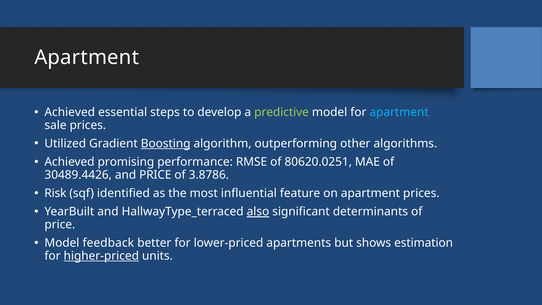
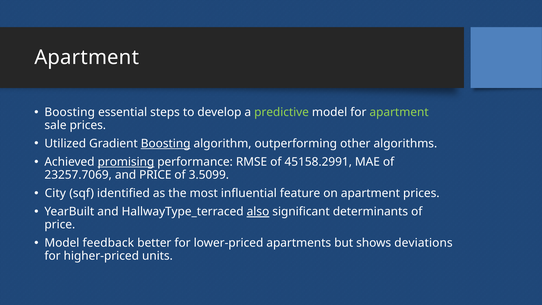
Achieved at (70, 112): Achieved -> Boosting
apartment at (399, 112) colour: light blue -> light green
promising underline: none -> present
80620.0251: 80620.0251 -> 45158.2991
30489.4426: 30489.4426 -> 23257.7069
3.8786: 3.8786 -> 3.5099
Risk: Risk -> City
estimation: estimation -> deviations
higher-priced underline: present -> none
